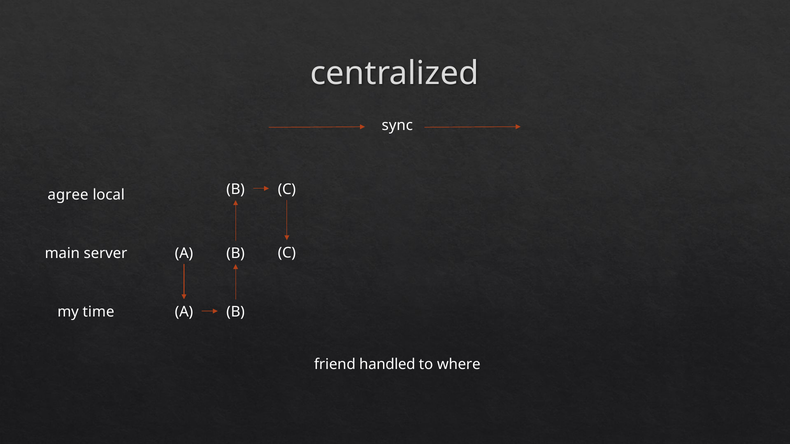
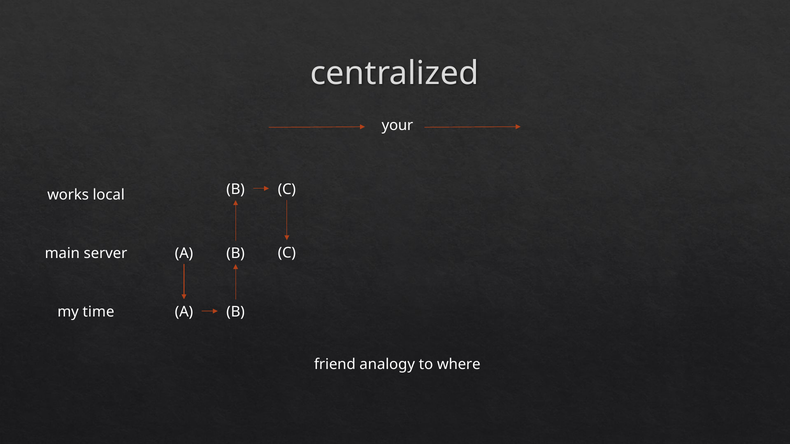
sync: sync -> your
agree: agree -> works
handled: handled -> analogy
